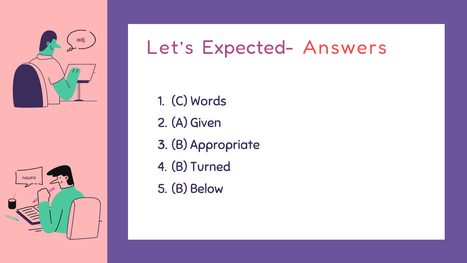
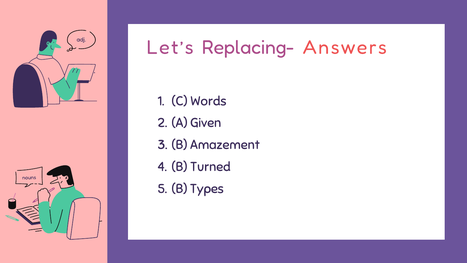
Expected-: Expected- -> Replacing-
Appropriate: Appropriate -> Amazement
Below: Below -> Types
